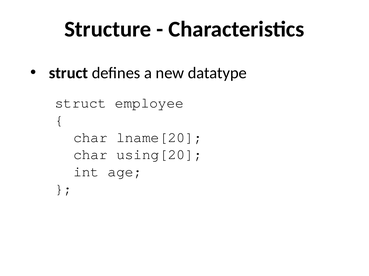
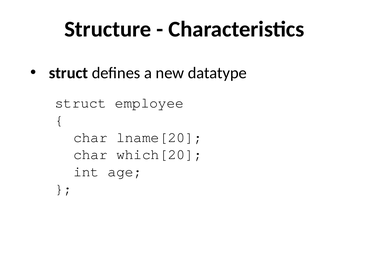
using[20: using[20 -> which[20
